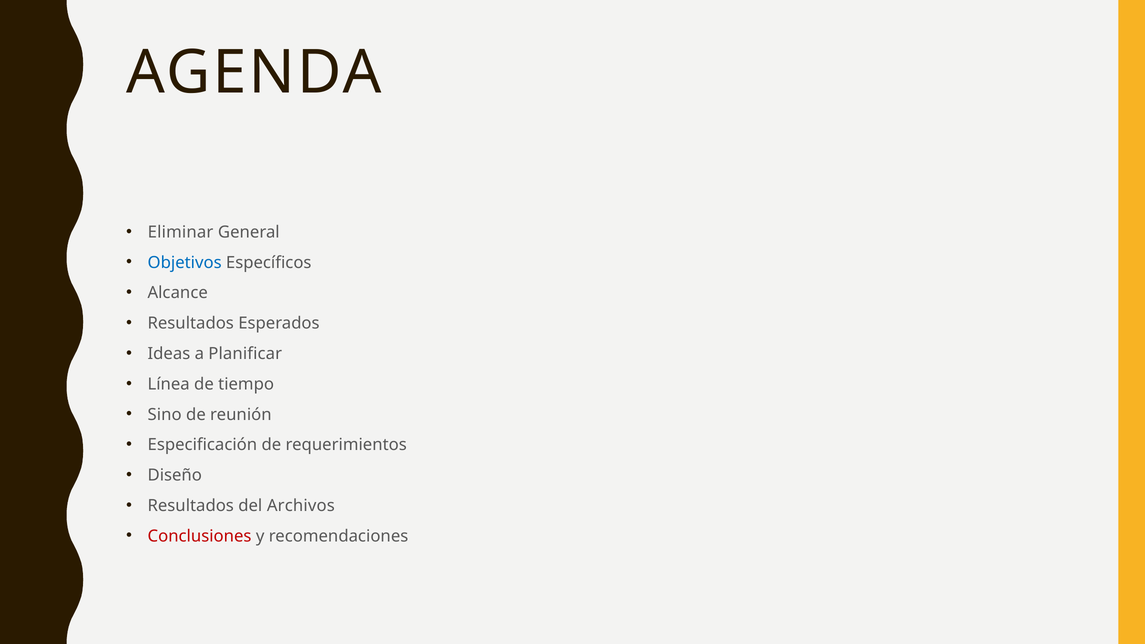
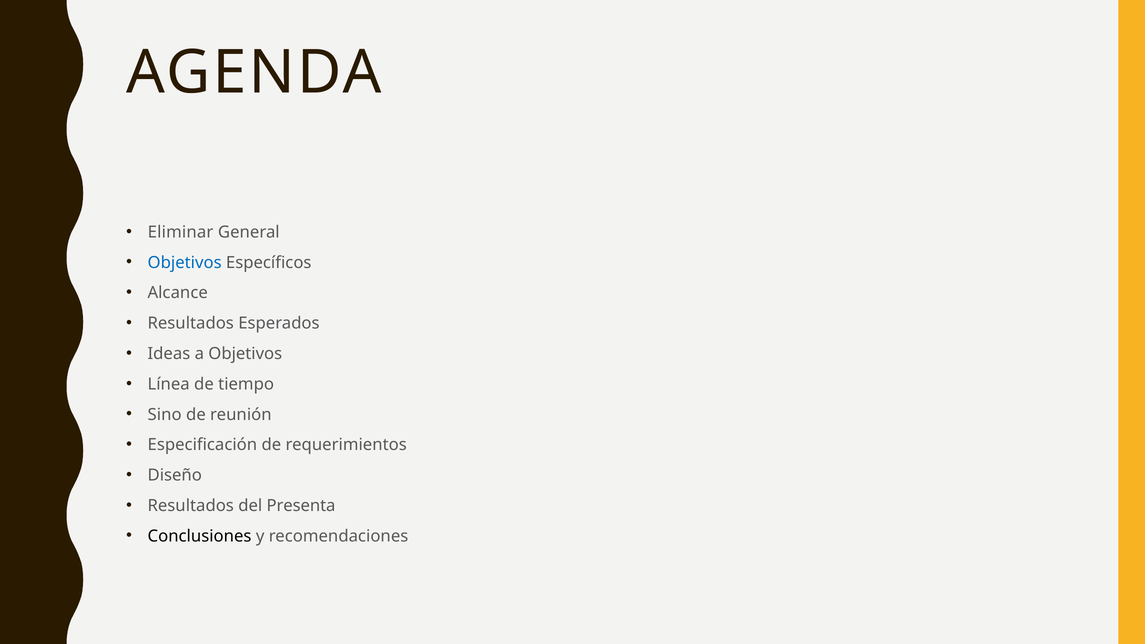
a Planificar: Planificar -> Objetivos
Archivos: Archivos -> Presenta
Conclusiones colour: red -> black
